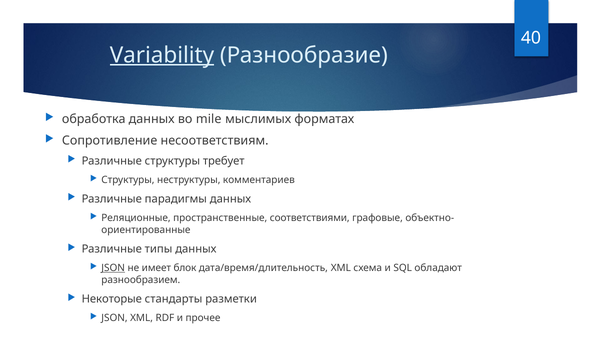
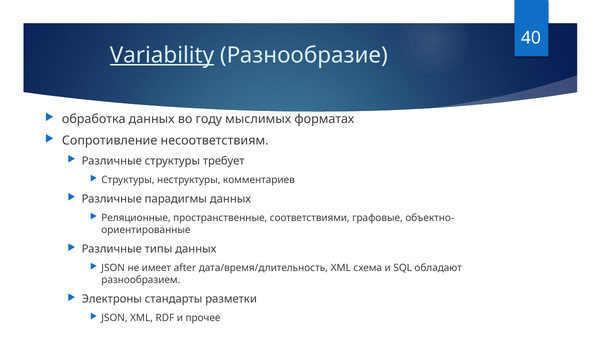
mile: mile -> году
JSON at (113, 268) underline: present -> none
блок: блок -> after
Некоторые: Некоторые -> Электроны
